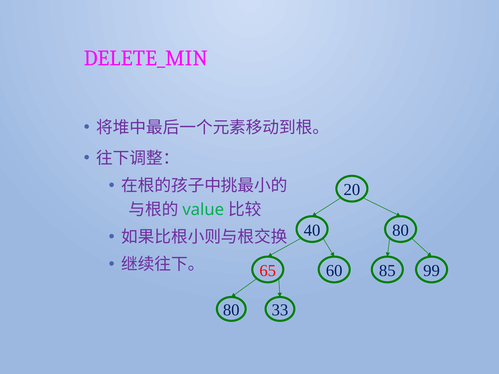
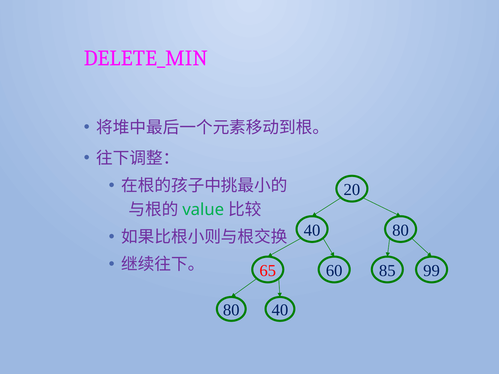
33 at (280, 310): 33 -> 40
